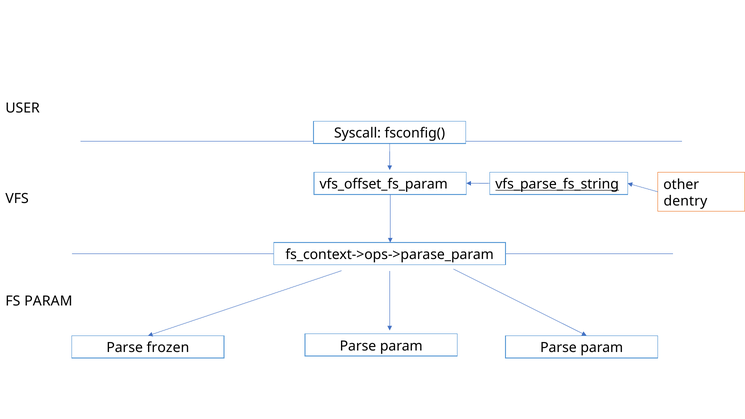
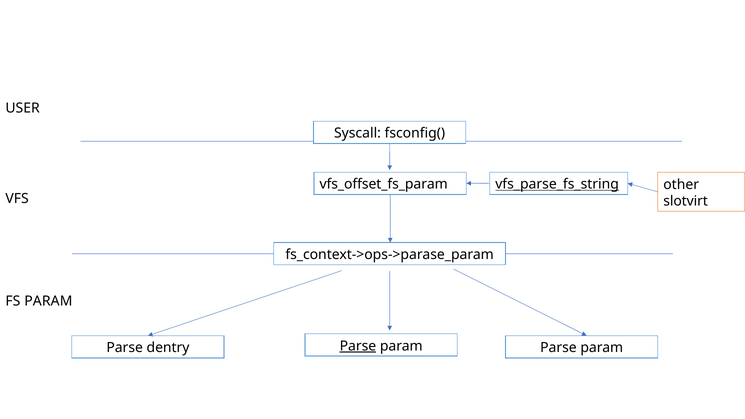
dentry: dentry -> slotvirt
Parse at (358, 346) underline: none -> present
frozen: frozen -> dentry
